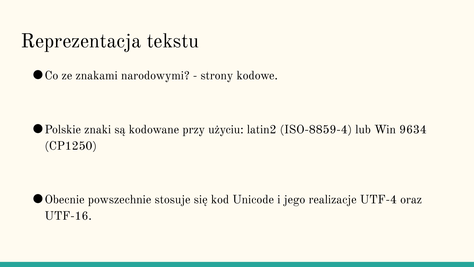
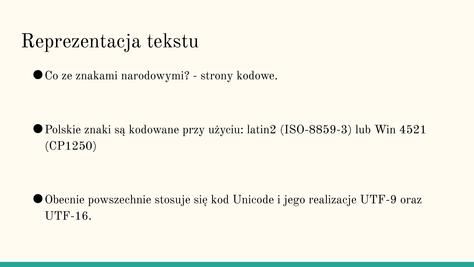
ISO-8859-4: ISO-8859-4 -> ISO-8859-3
9634: 9634 -> 4521
UTF-4: UTF-4 -> UTF-9
